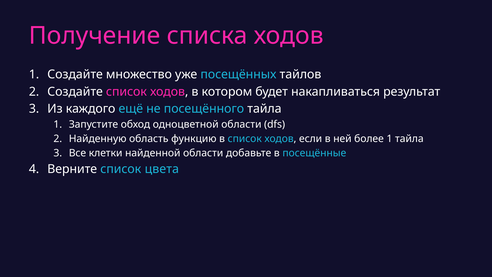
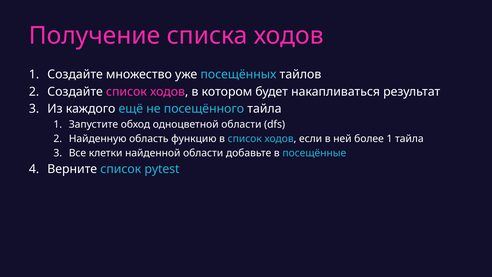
цвета: цвета -> pytest
